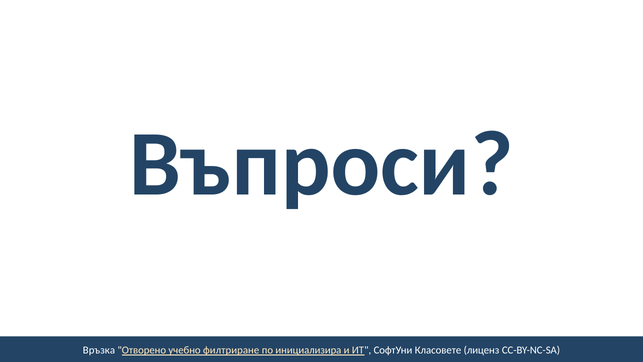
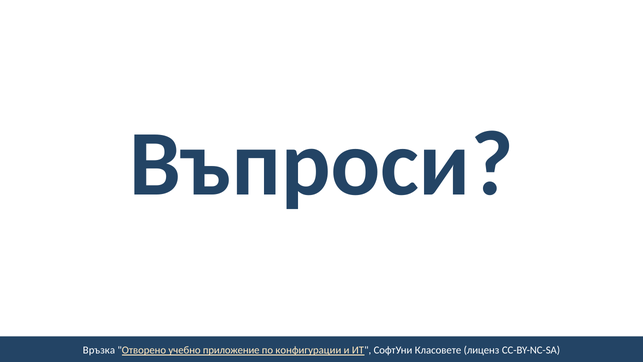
филтриране: филтриране -> приложение
инициализира: инициализира -> конфигурации
